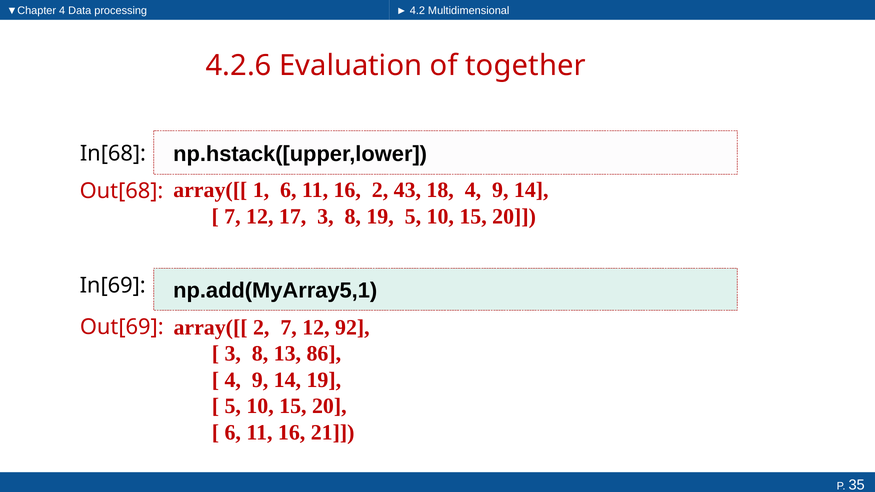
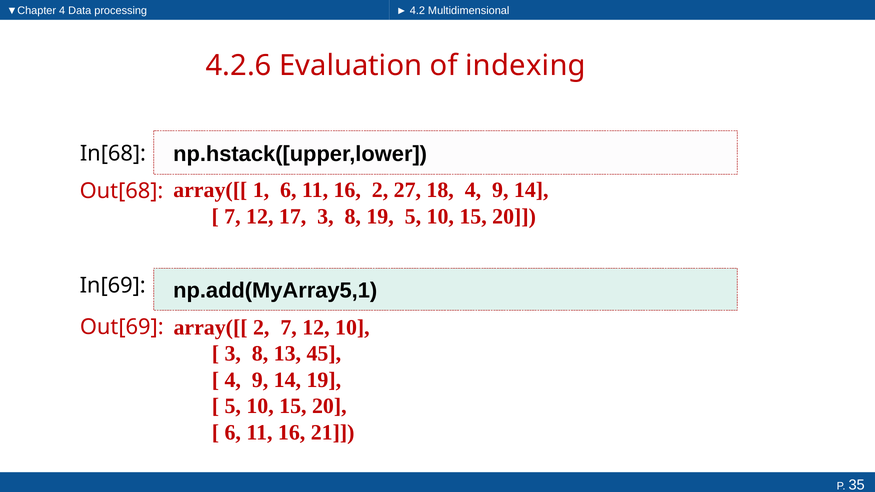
together: together -> indexing
43: 43 -> 27
12 92: 92 -> 10
86: 86 -> 45
